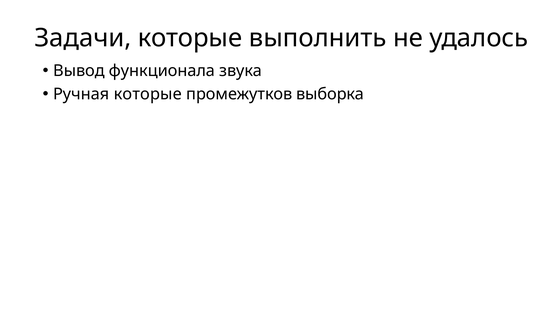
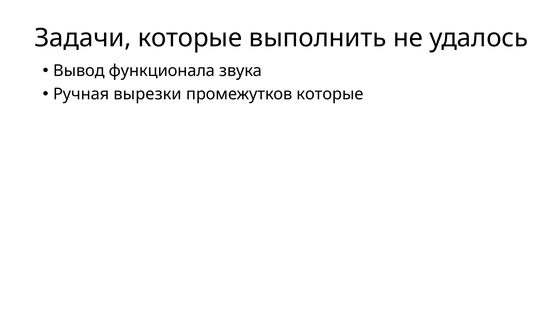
Ручная которые: которые -> вырезки
промежутков выборка: выборка -> которые
